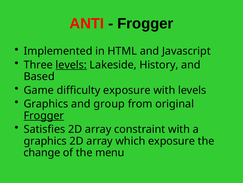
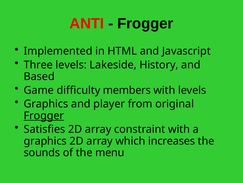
levels at (71, 65) underline: present -> none
difficulty exposure: exposure -> members
group: group -> player
which exposure: exposure -> increases
change: change -> sounds
